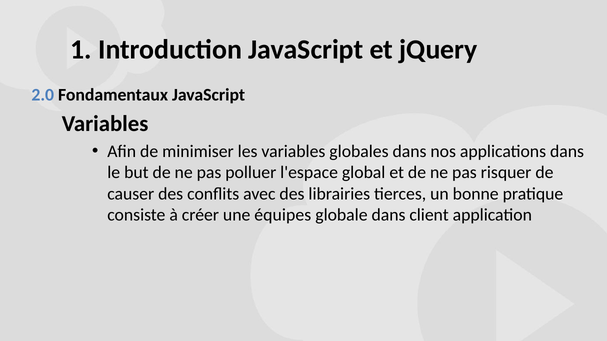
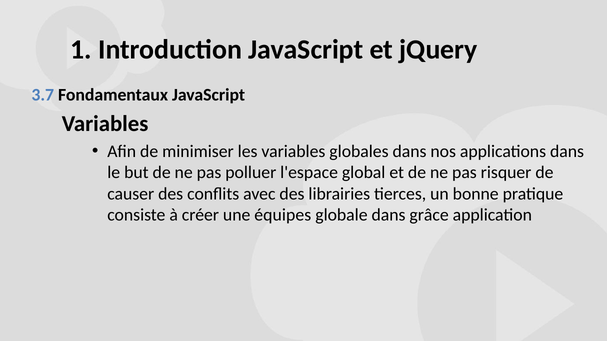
2.0: 2.0 -> 3.7
client: client -> grâce
